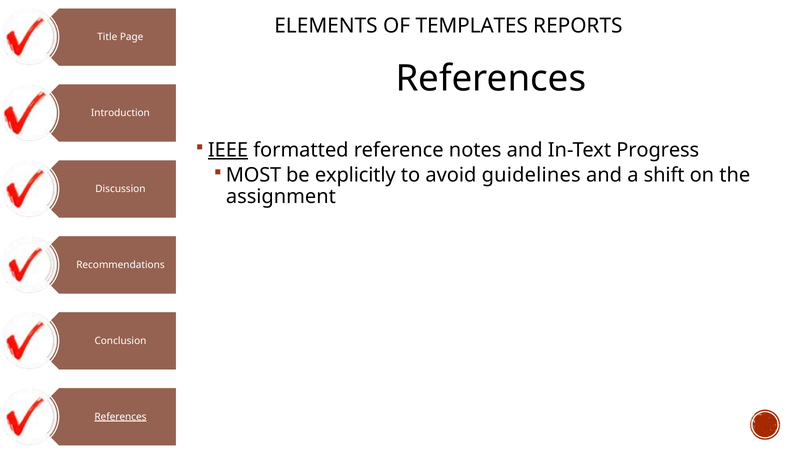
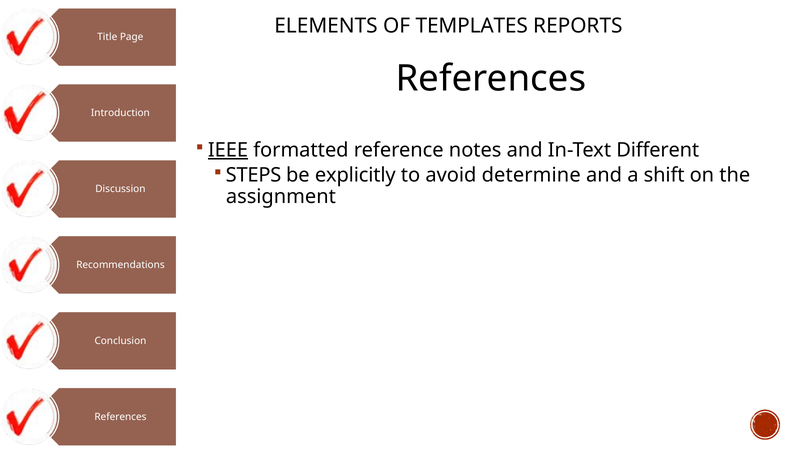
Progress: Progress -> Different
MOST: MOST -> STEPS
guidelines: guidelines -> determine
References at (120, 417) underline: present -> none
